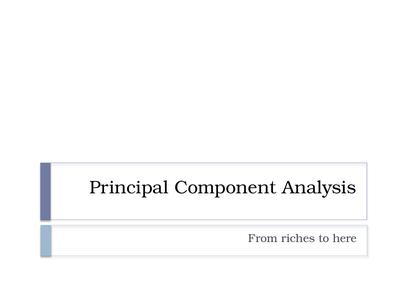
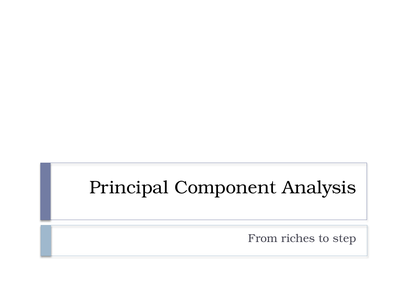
here: here -> step
